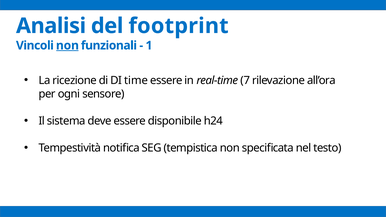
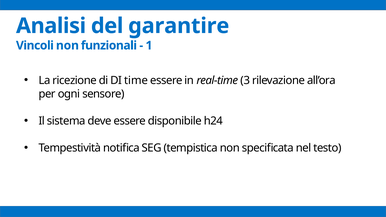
footprint: footprint -> garantire
non at (67, 45) underline: present -> none
7: 7 -> 3
